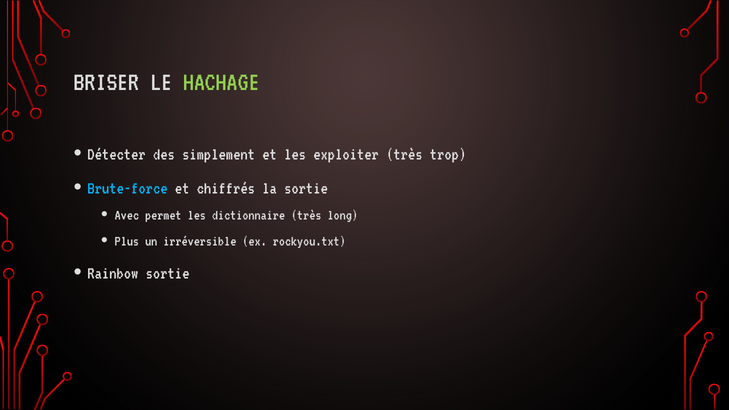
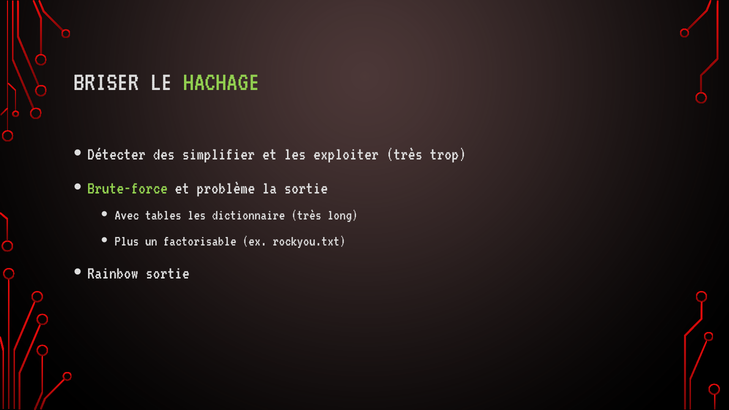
simplement: simplement -> simplifier
Brute-force colour: light blue -> light green
chiffrés: chiffrés -> problème
permet: permet -> tables
irréversible: irréversible -> factorisable
